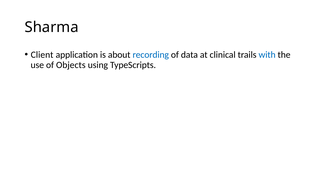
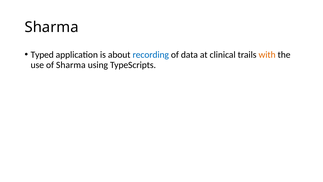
Client: Client -> Typed
with colour: blue -> orange
of Objects: Objects -> Sharma
